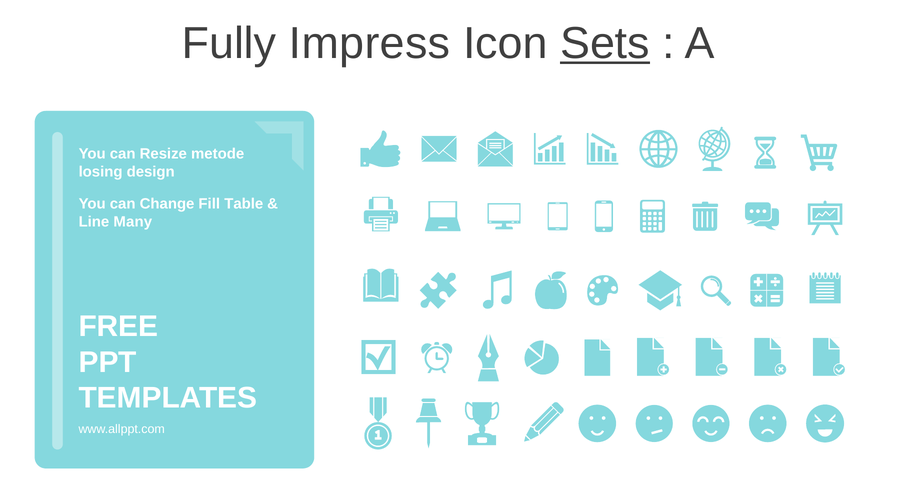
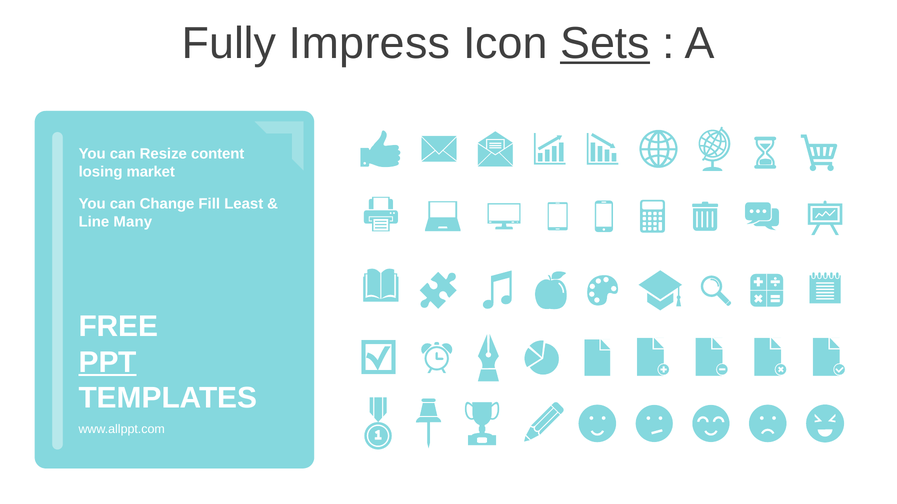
metode: metode -> content
design: design -> market
Table: Table -> Least
PPT underline: none -> present
